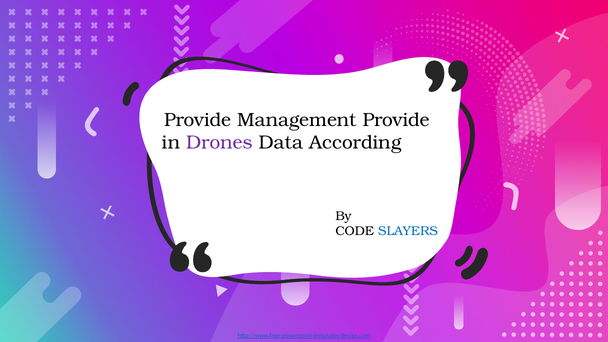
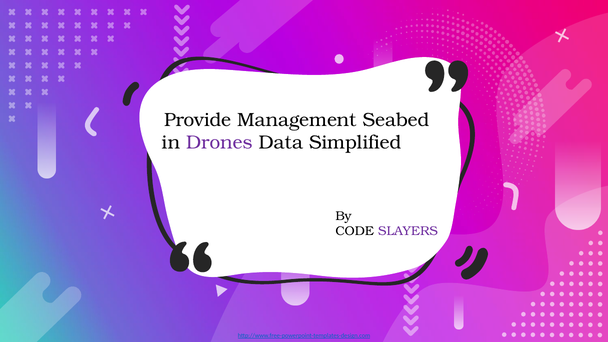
Management Provide: Provide -> Seabed
According: According -> Simplified
SLAYERS colour: blue -> purple
